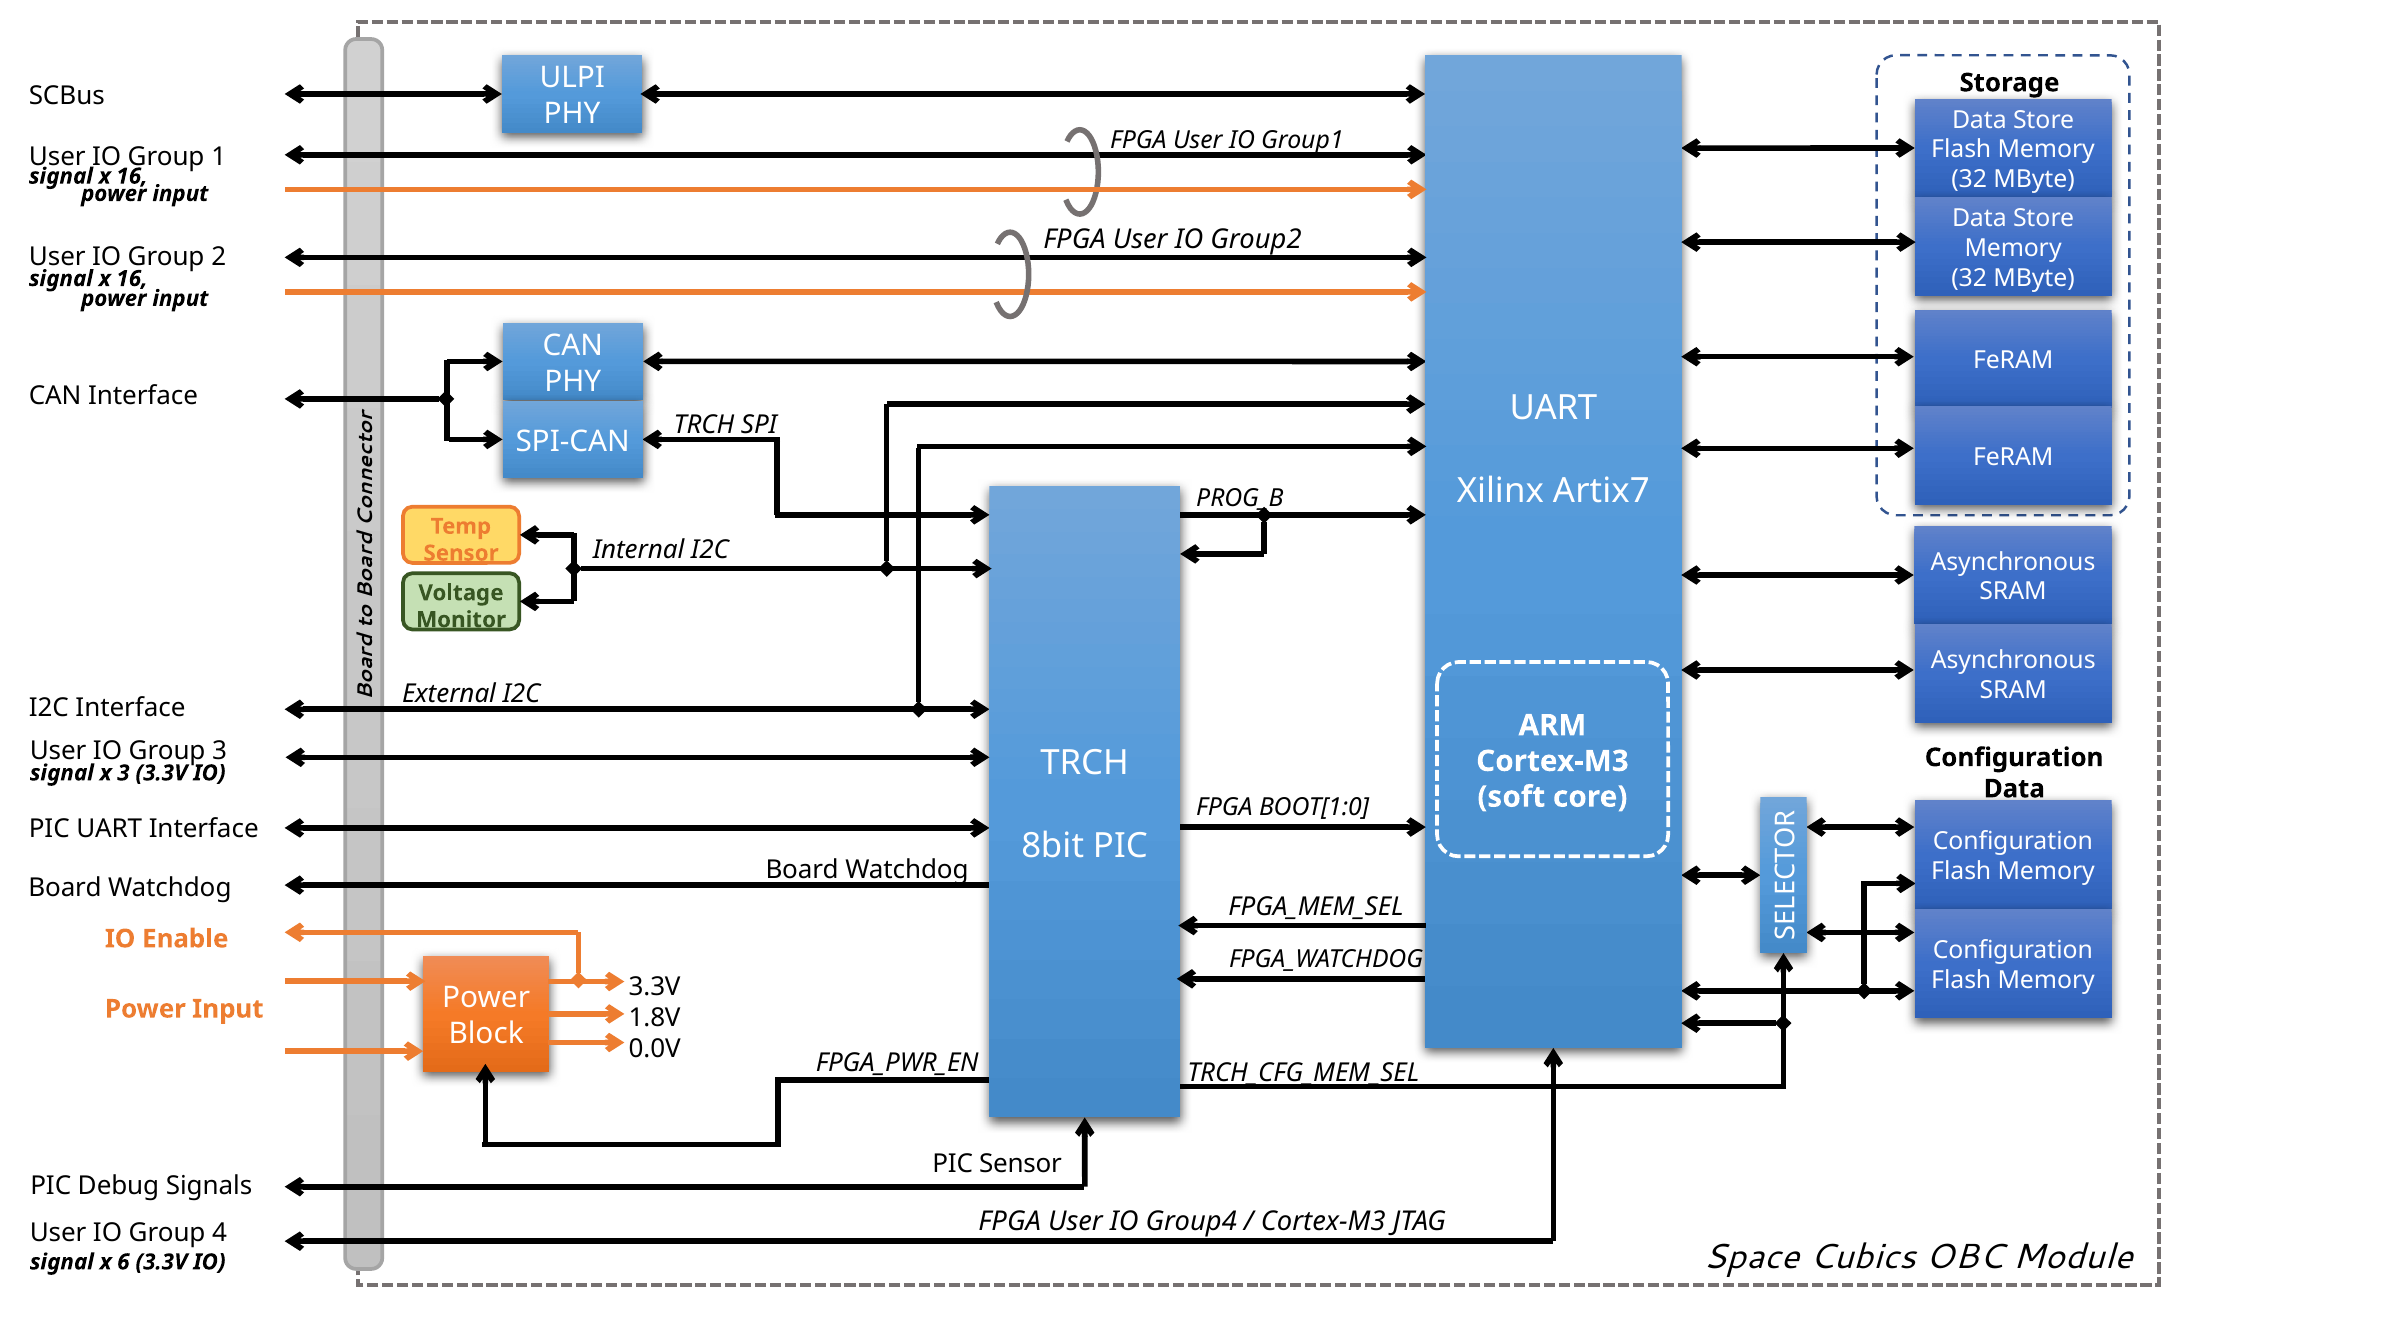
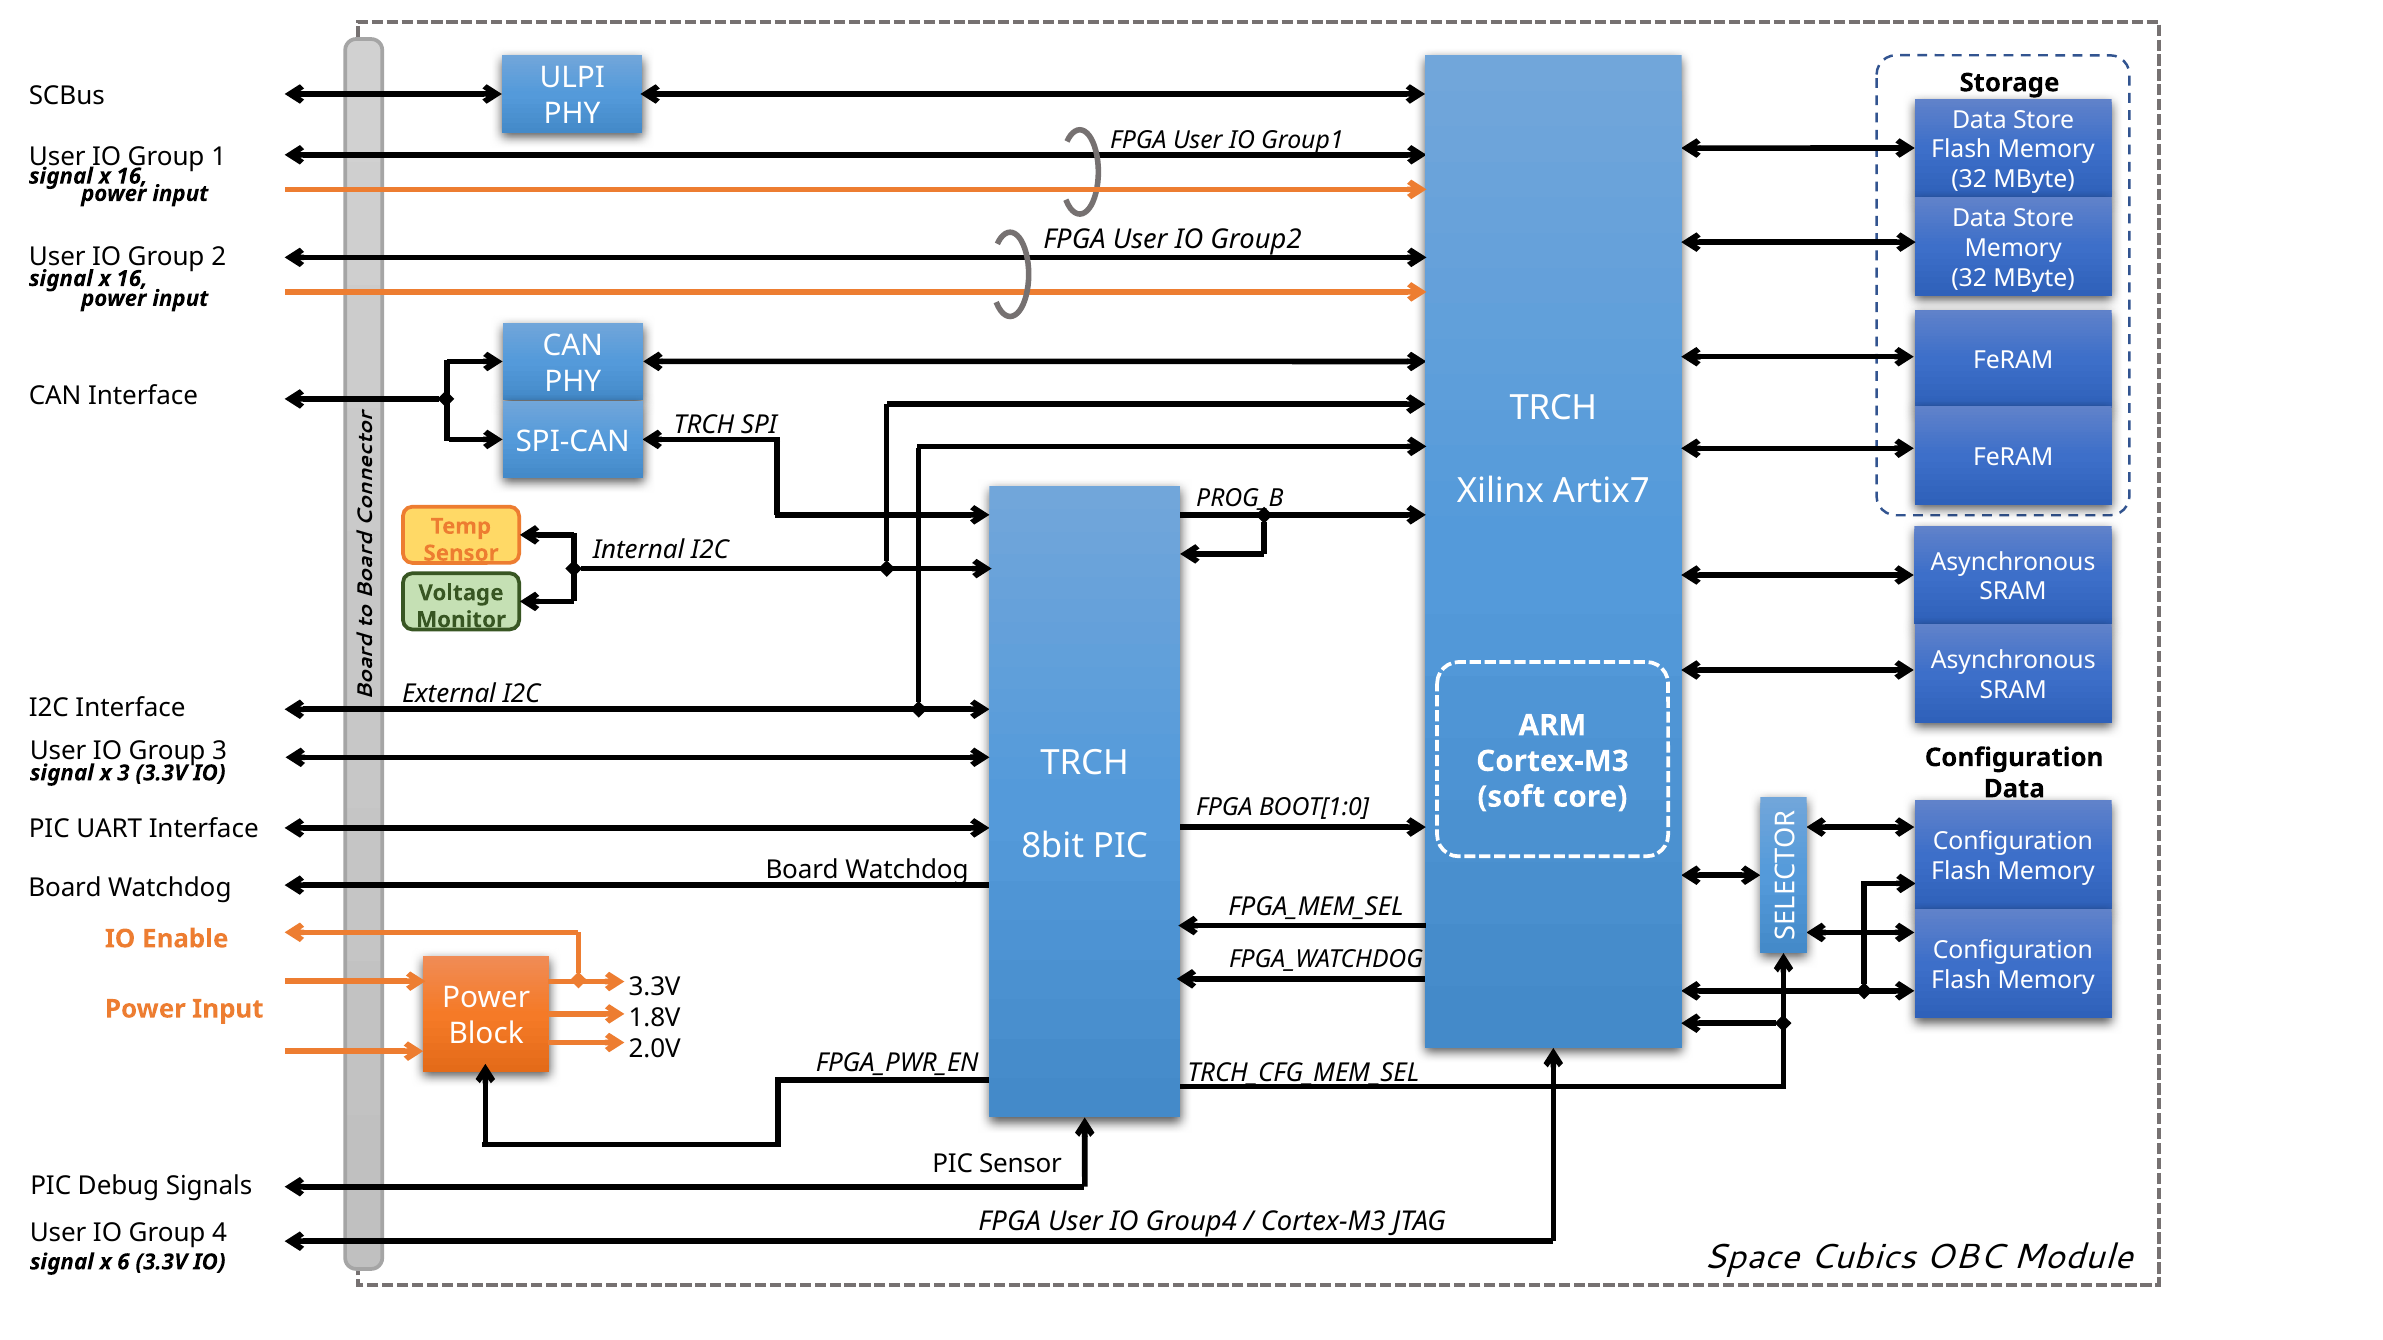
UART at (1553, 408): UART -> TRCH
0.0V: 0.0V -> 2.0V
